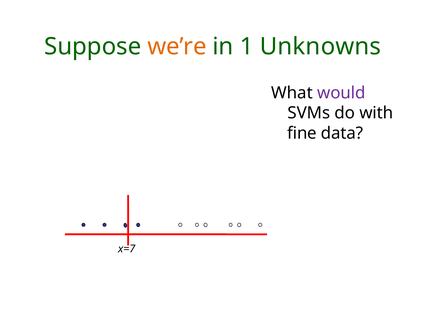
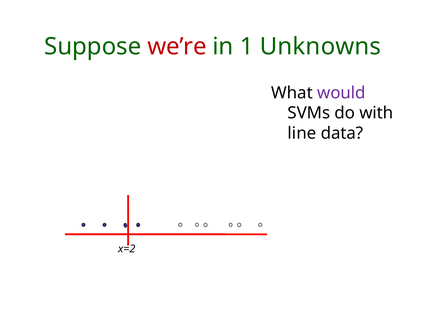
we’re colour: orange -> red
fine: fine -> line
x=7: x=7 -> x=2
